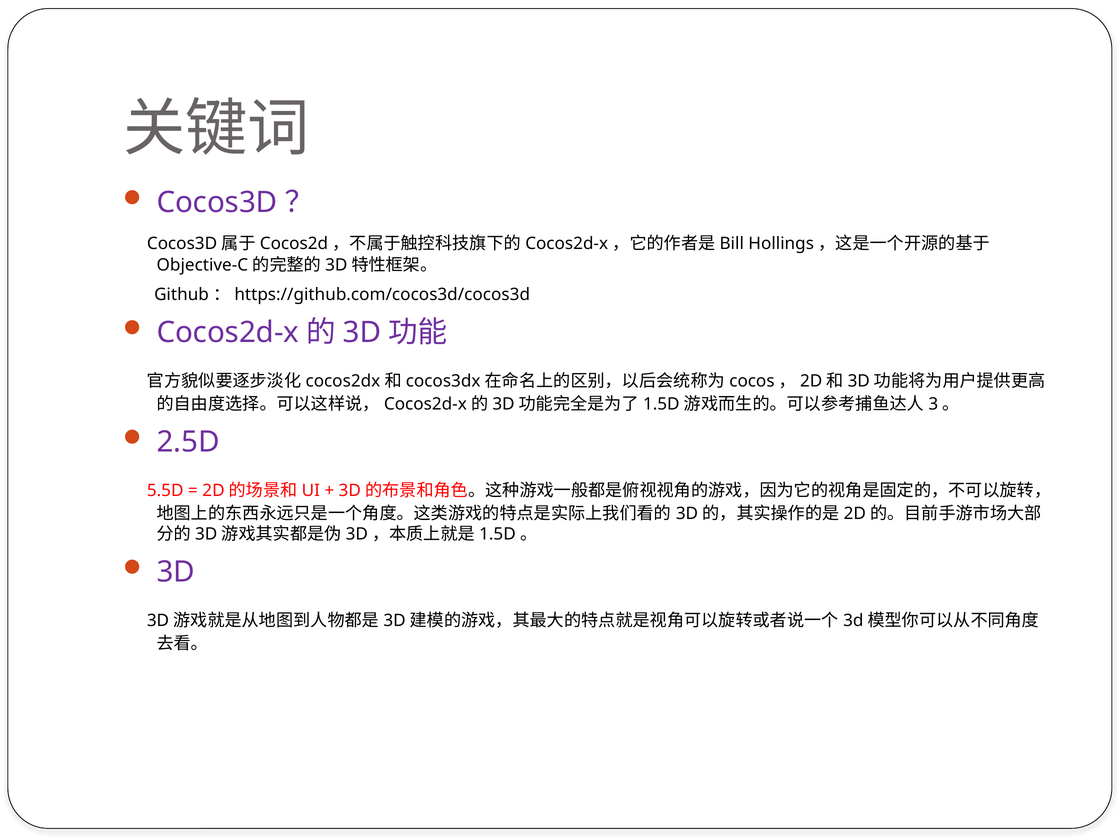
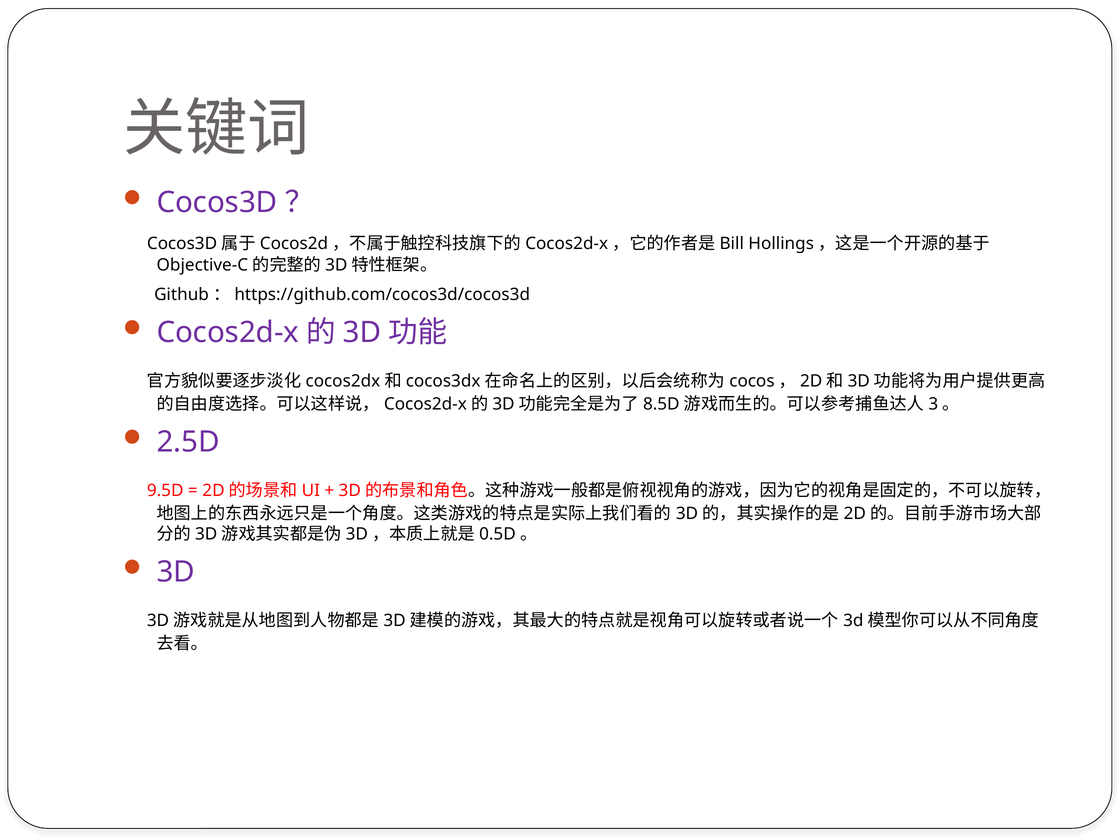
1.5D at (661, 404): 1.5D -> 8.5D
5.5D: 5.5D -> 9.5D
1.5D at (497, 534): 1.5D -> 0.5D
